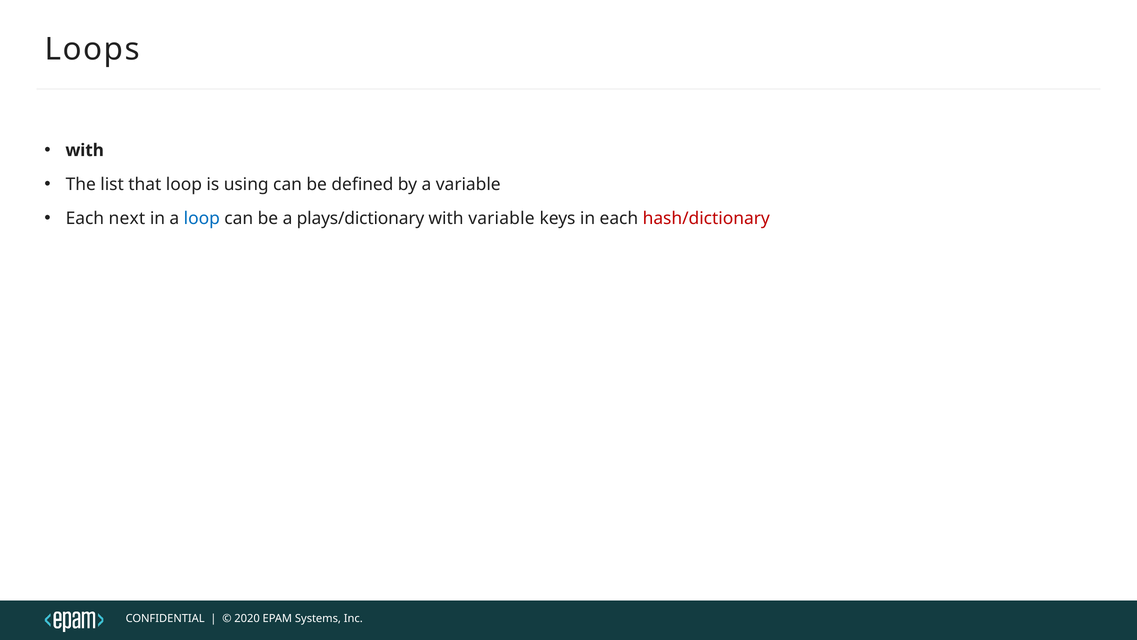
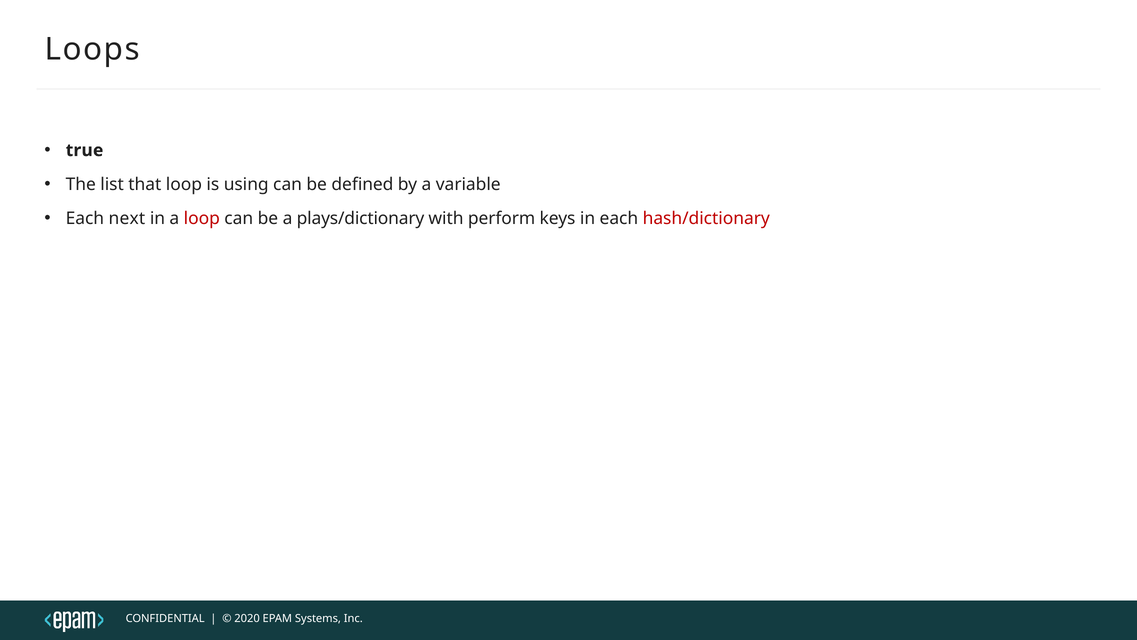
with at (85, 150): with -> true
loop at (202, 219) colour: blue -> red
with variable: variable -> perform
